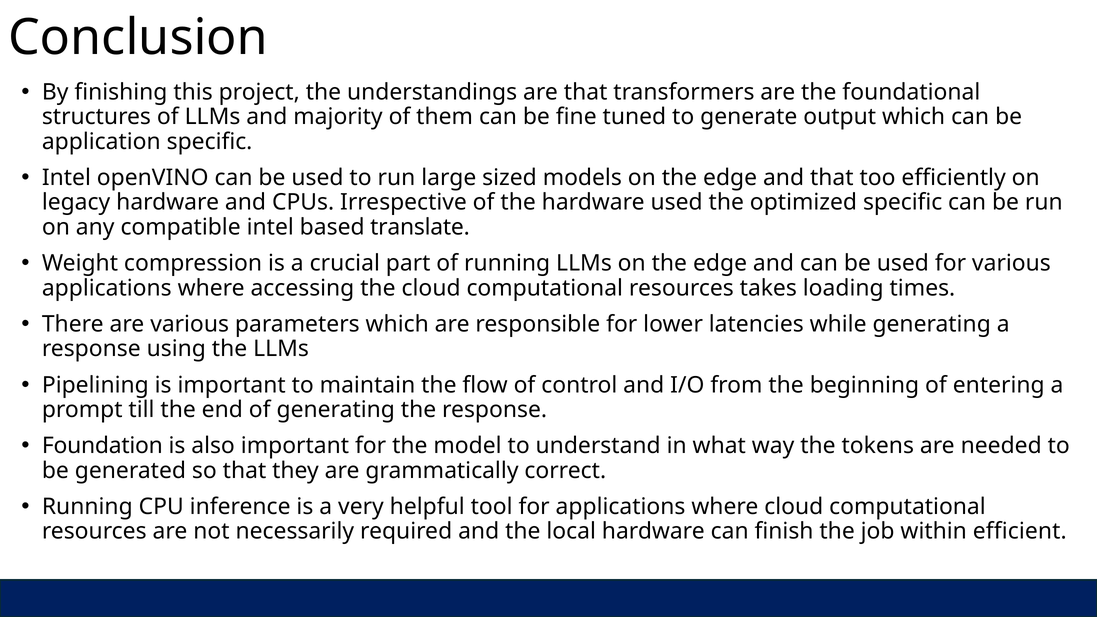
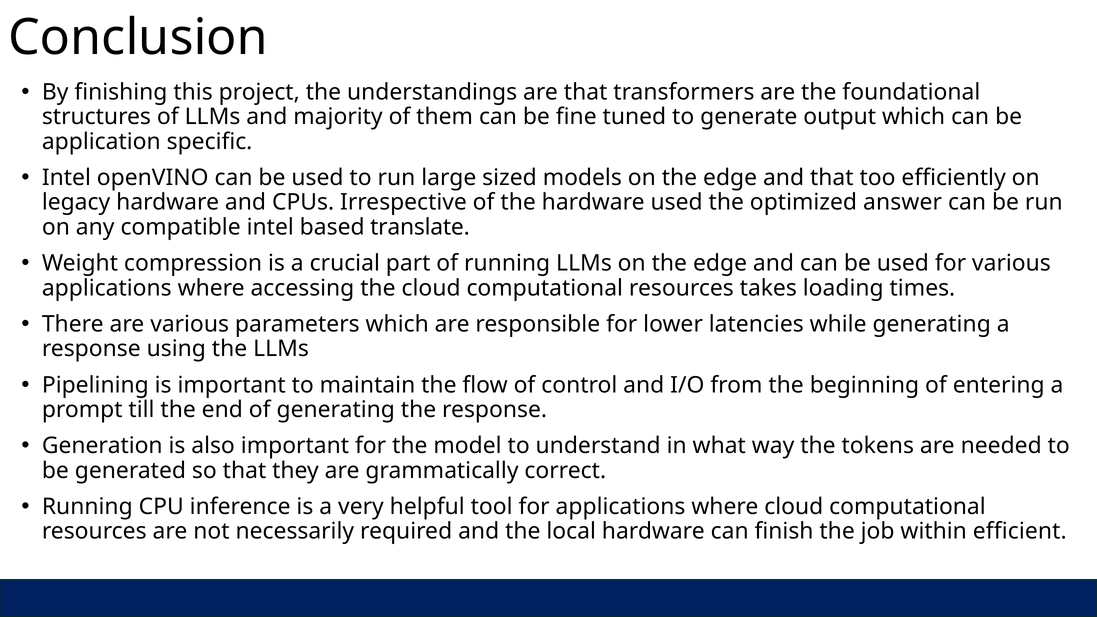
optimized specific: specific -> answer
Foundation: Foundation -> Generation
